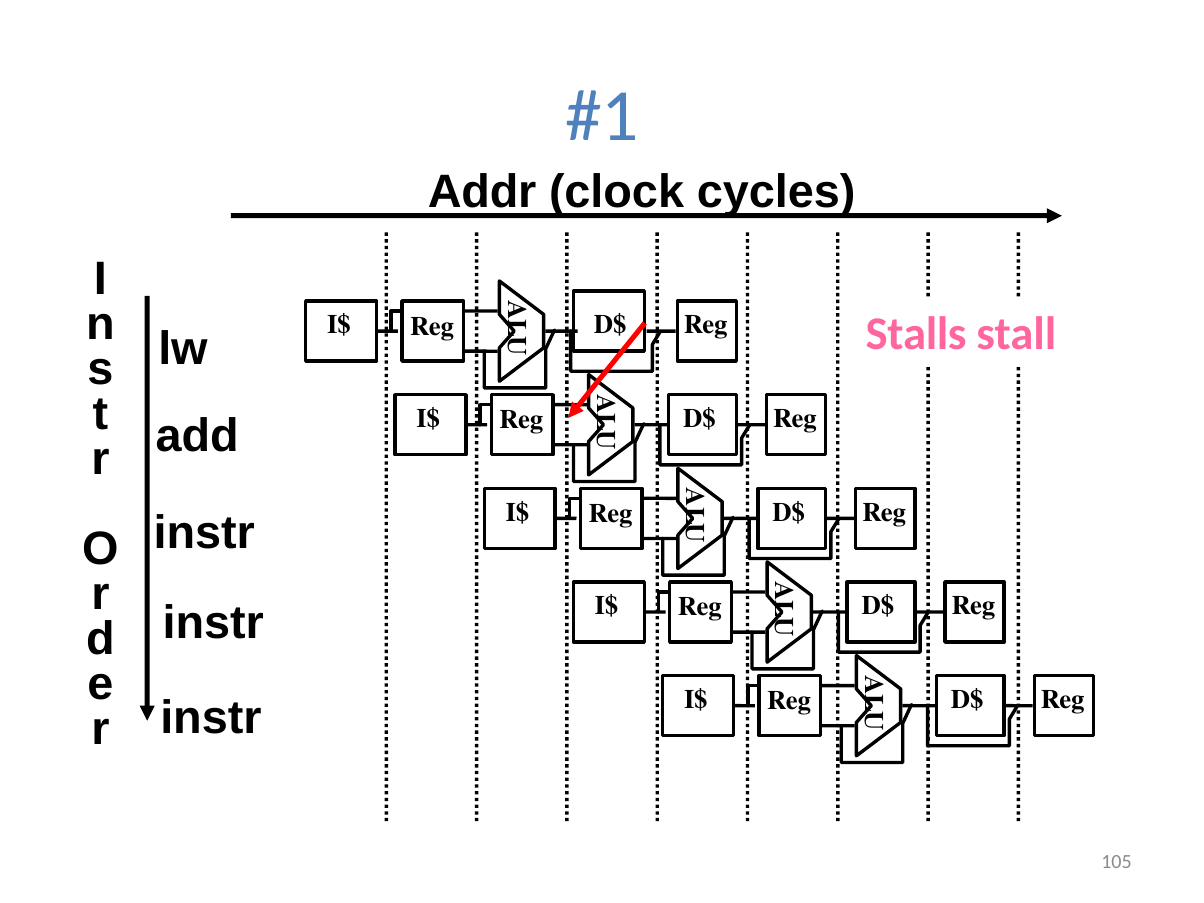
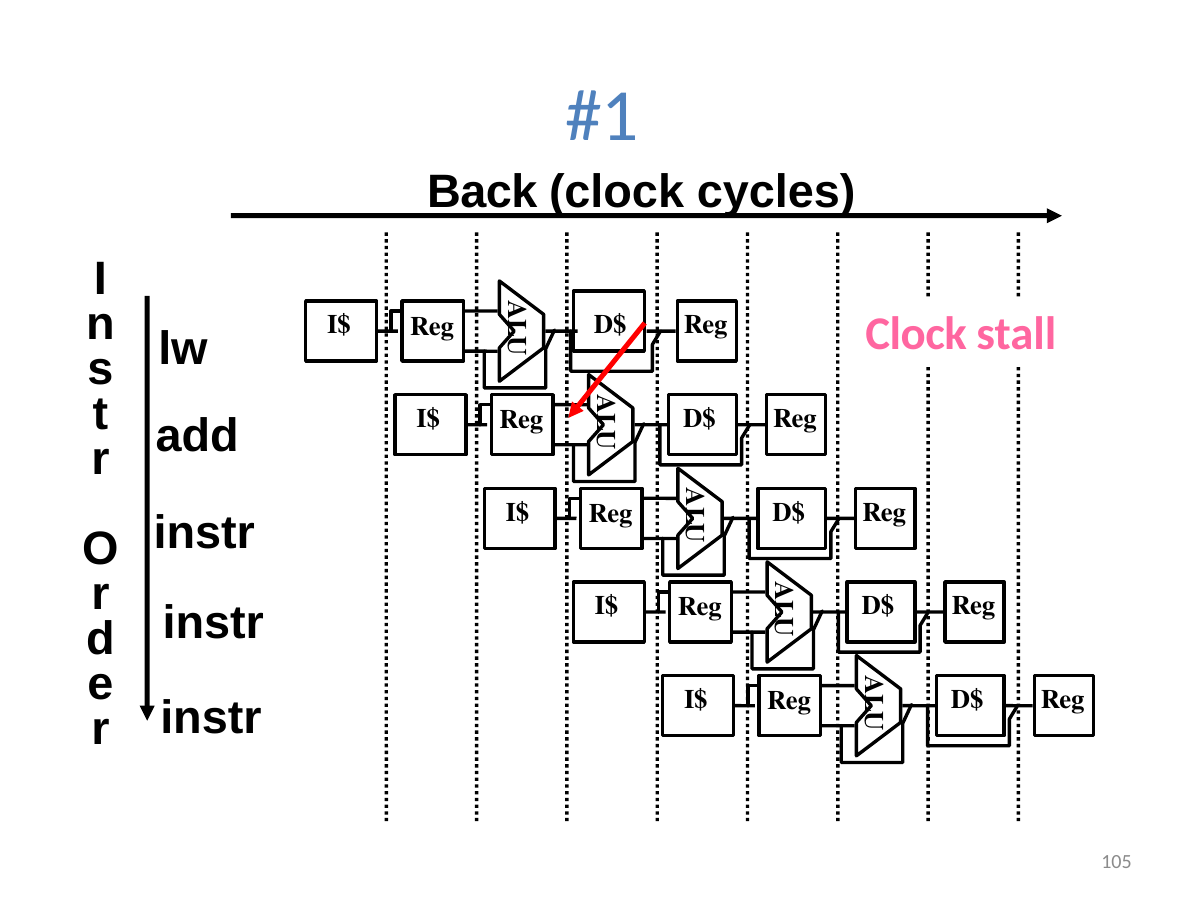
Addr: Addr -> Back
Stalls at (916, 335): Stalls -> Clock
